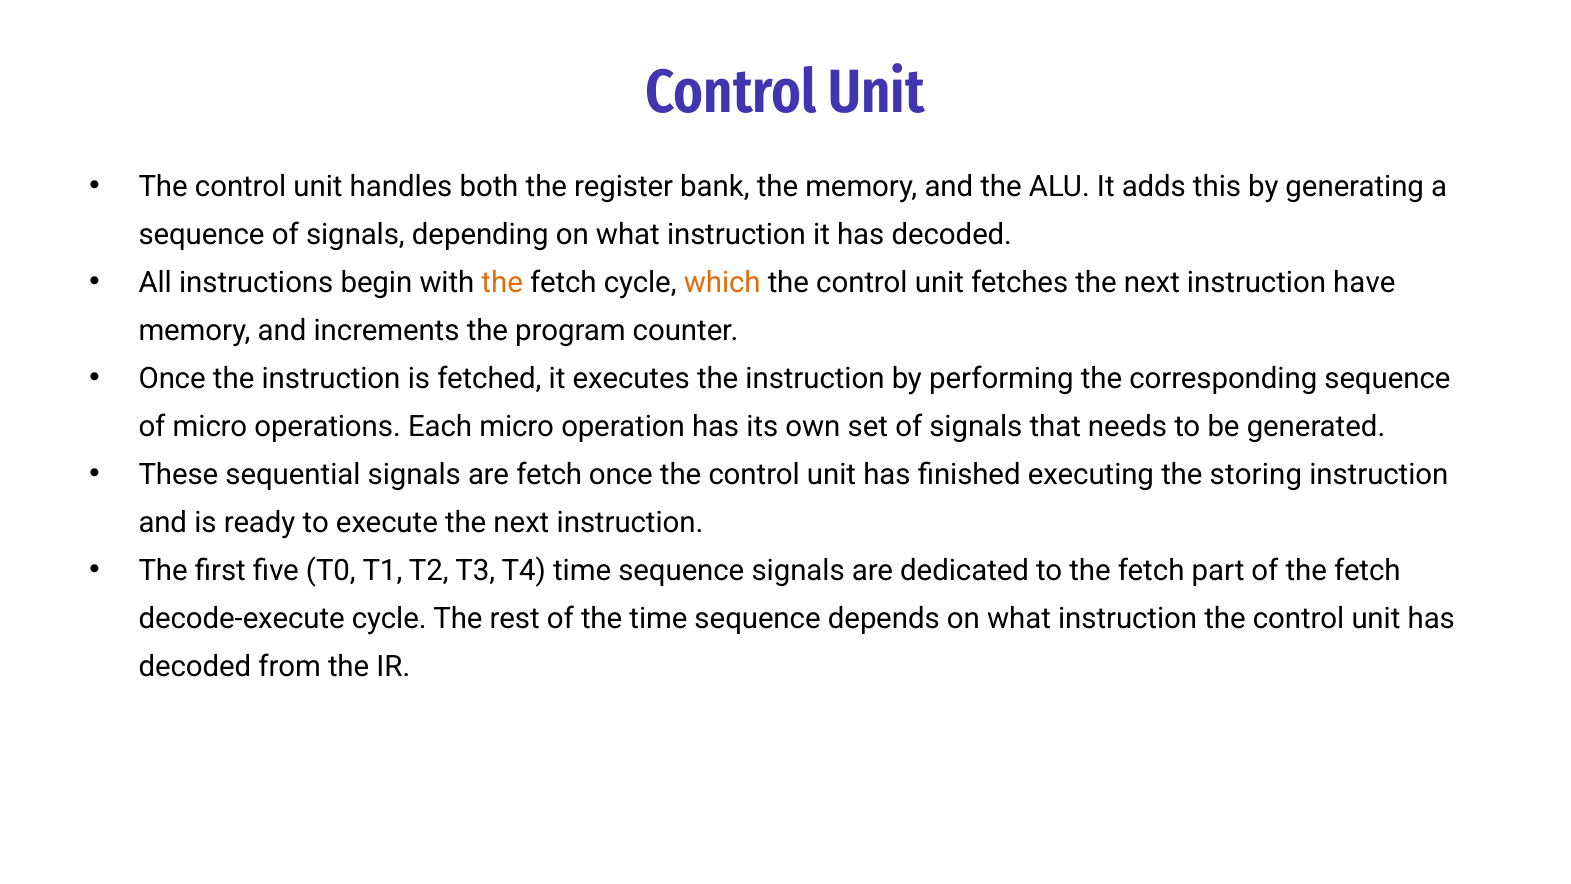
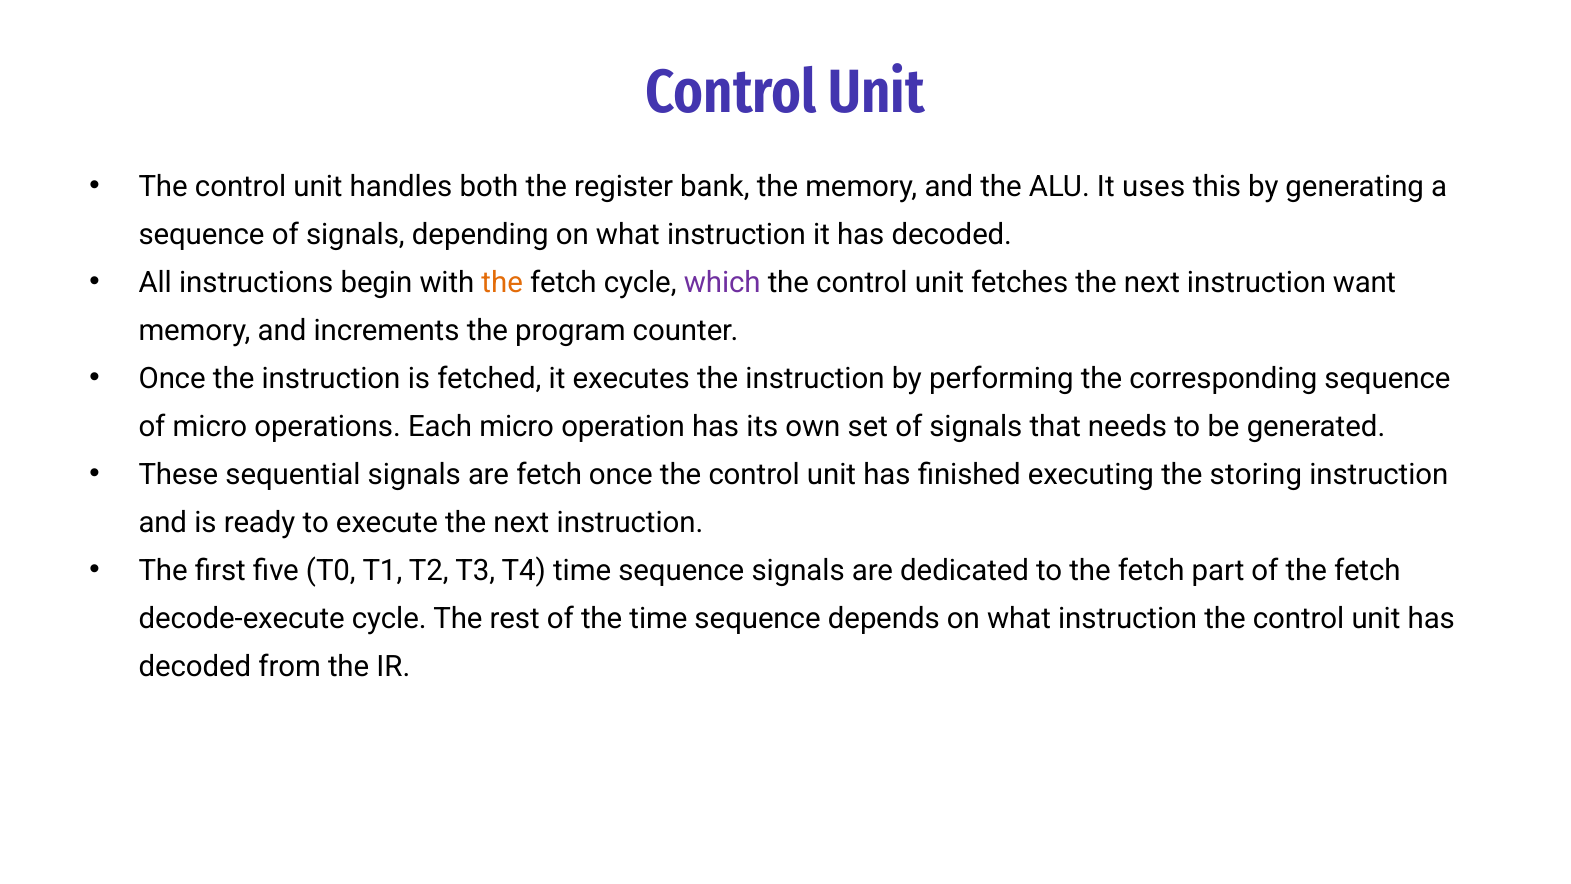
adds: adds -> uses
which colour: orange -> purple
have: have -> want
